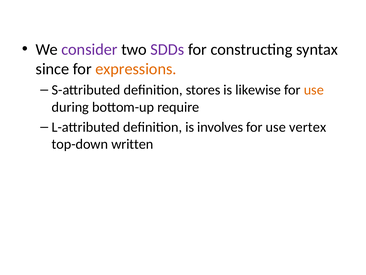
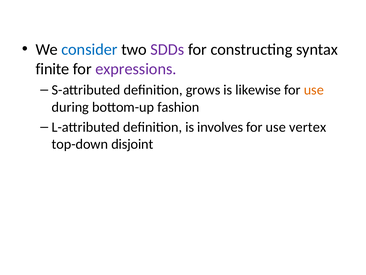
consider colour: purple -> blue
since: since -> finite
expressions colour: orange -> purple
stores: stores -> grows
require: require -> fashion
written: written -> disjoint
